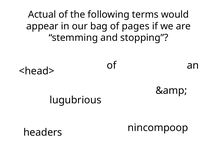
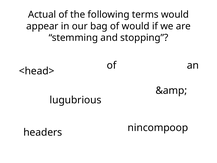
of pages: pages -> would
